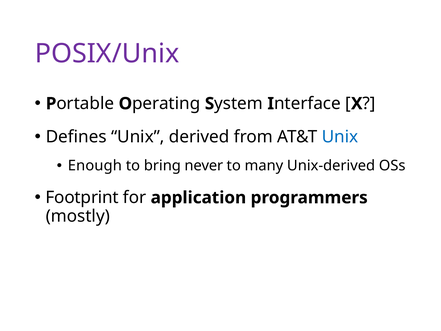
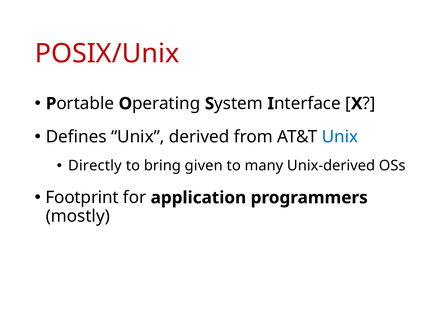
POSIX/Unix colour: purple -> red
Enough: Enough -> Directly
never: never -> given
